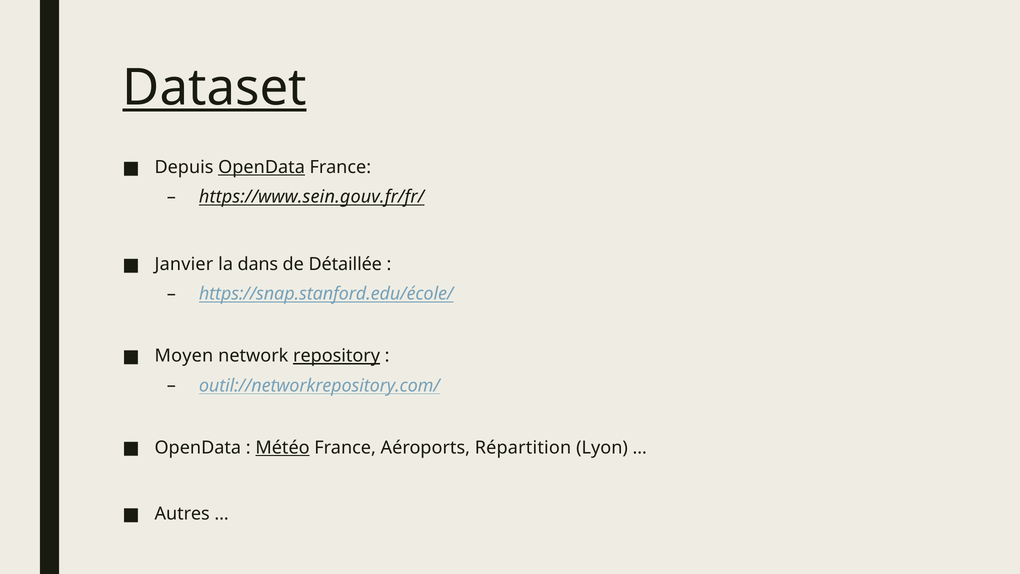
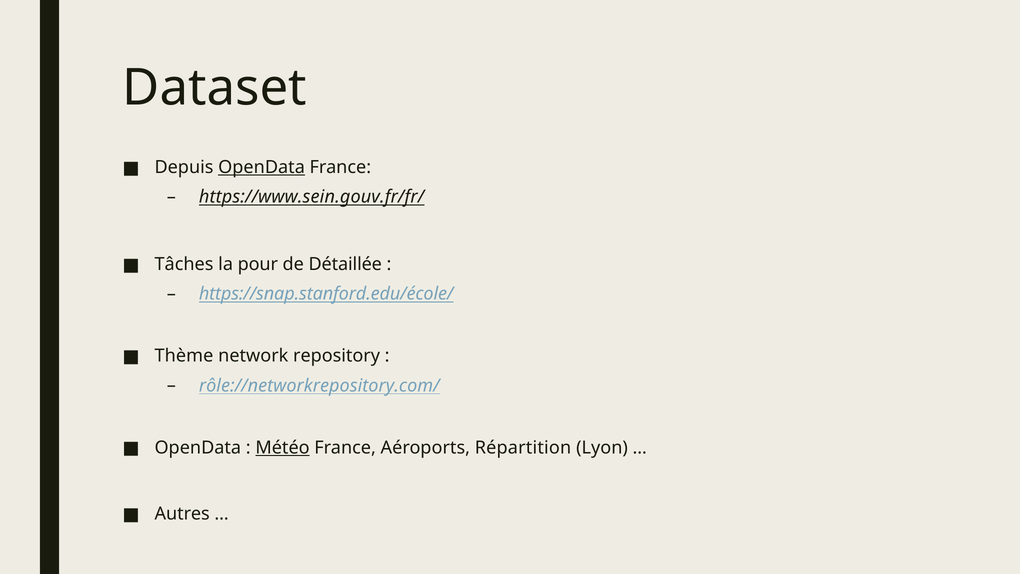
Dataset underline: present -> none
Janvier: Janvier -> Tâches
dans: dans -> pour
Moyen: Moyen -> Thème
repository underline: present -> none
outil://networkrepository.com/: outil://networkrepository.com/ -> rôle://networkrepository.com/
